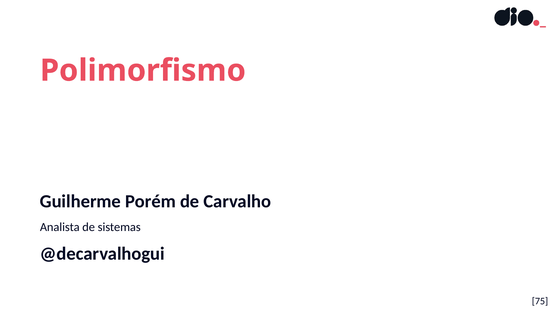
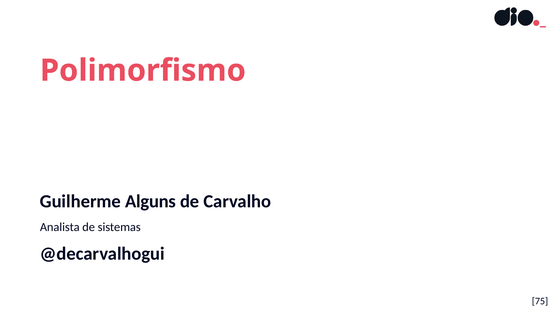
Porém: Porém -> Alguns
